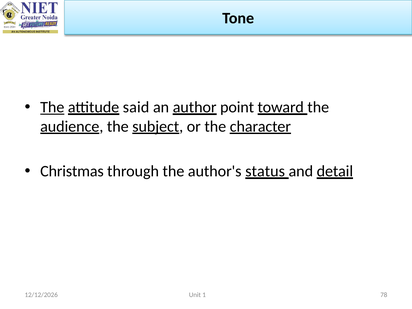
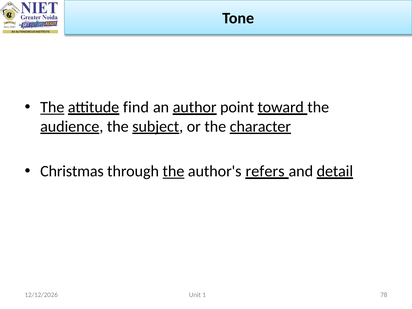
said: said -> find
the at (173, 171) underline: none -> present
status: status -> refers
